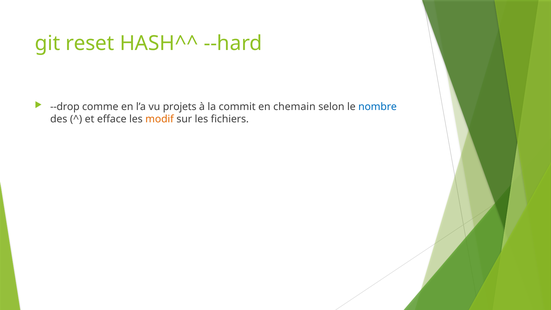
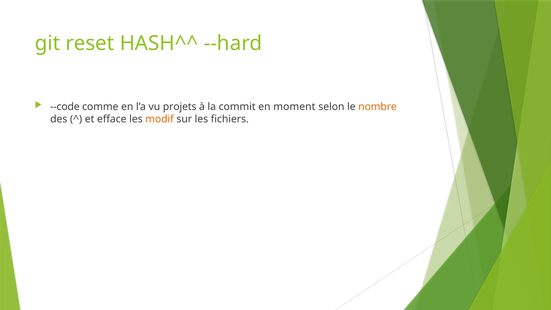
--drop: --drop -> --code
chemain: chemain -> moment
nombre colour: blue -> orange
